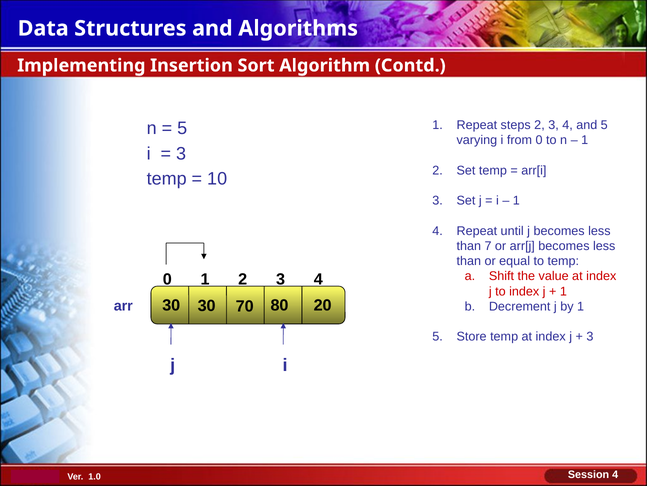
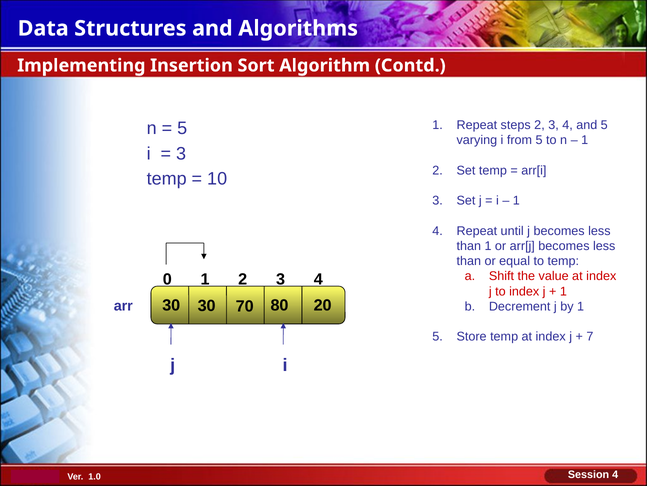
from 0: 0 -> 5
than 7: 7 -> 1
3 at (590, 336): 3 -> 7
